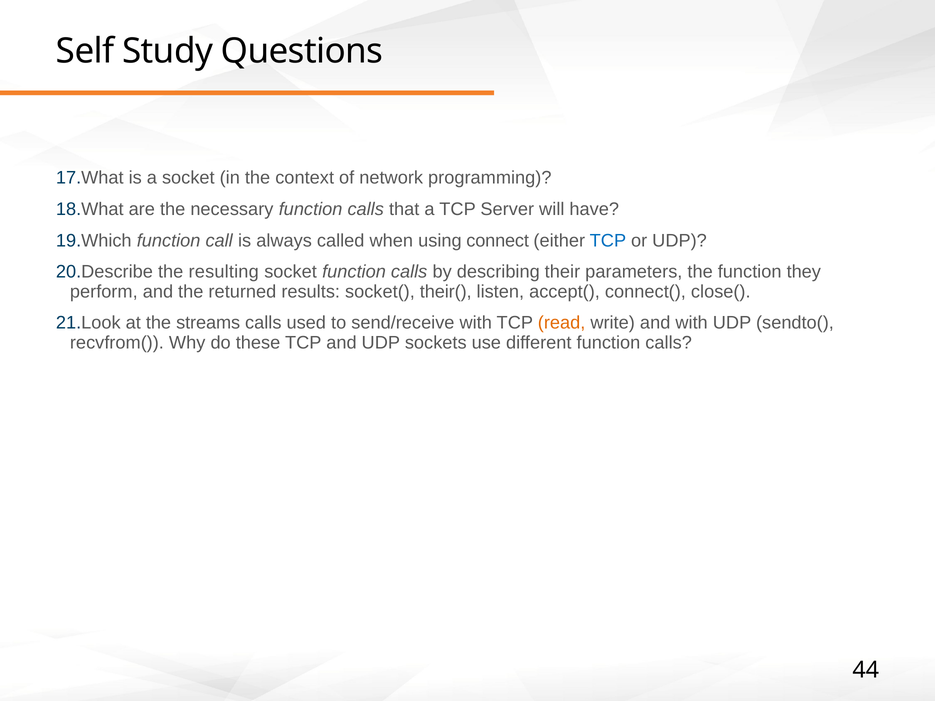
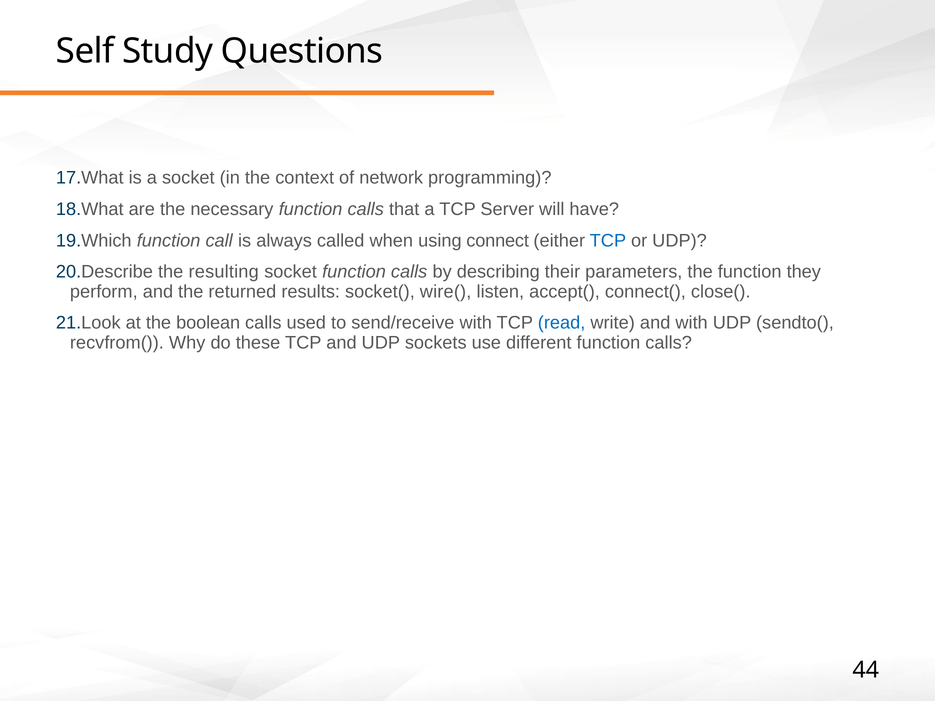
their(: their( -> wire(
streams: streams -> boolean
read colour: orange -> blue
